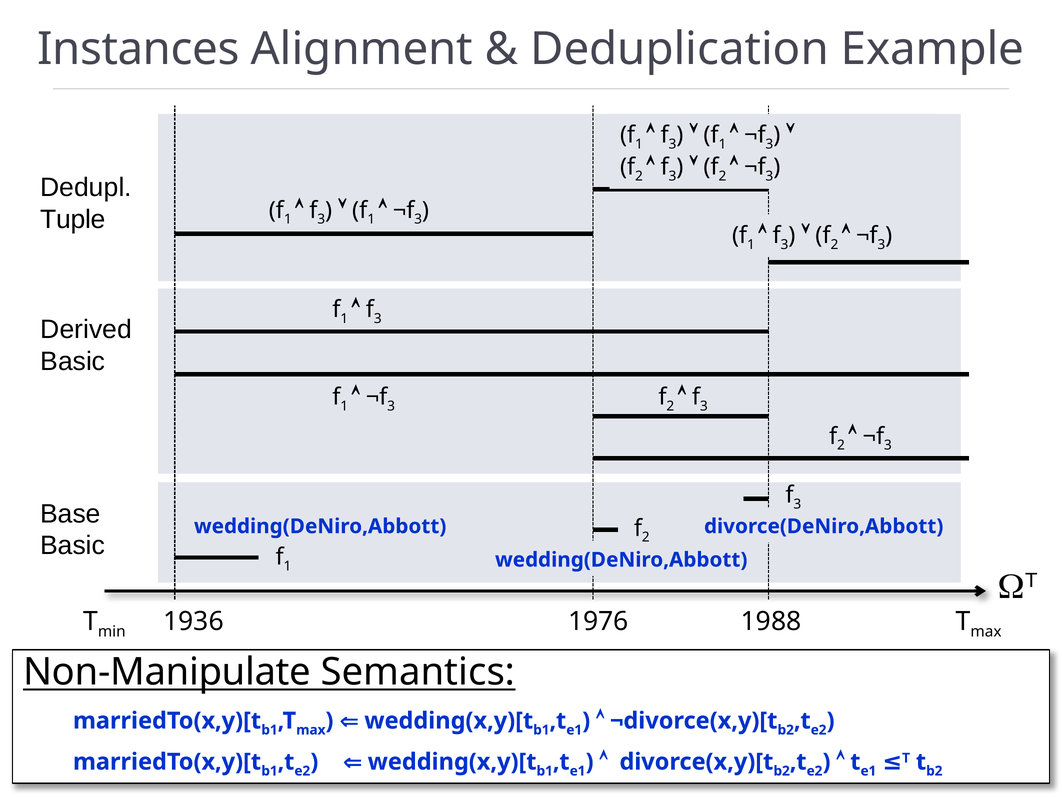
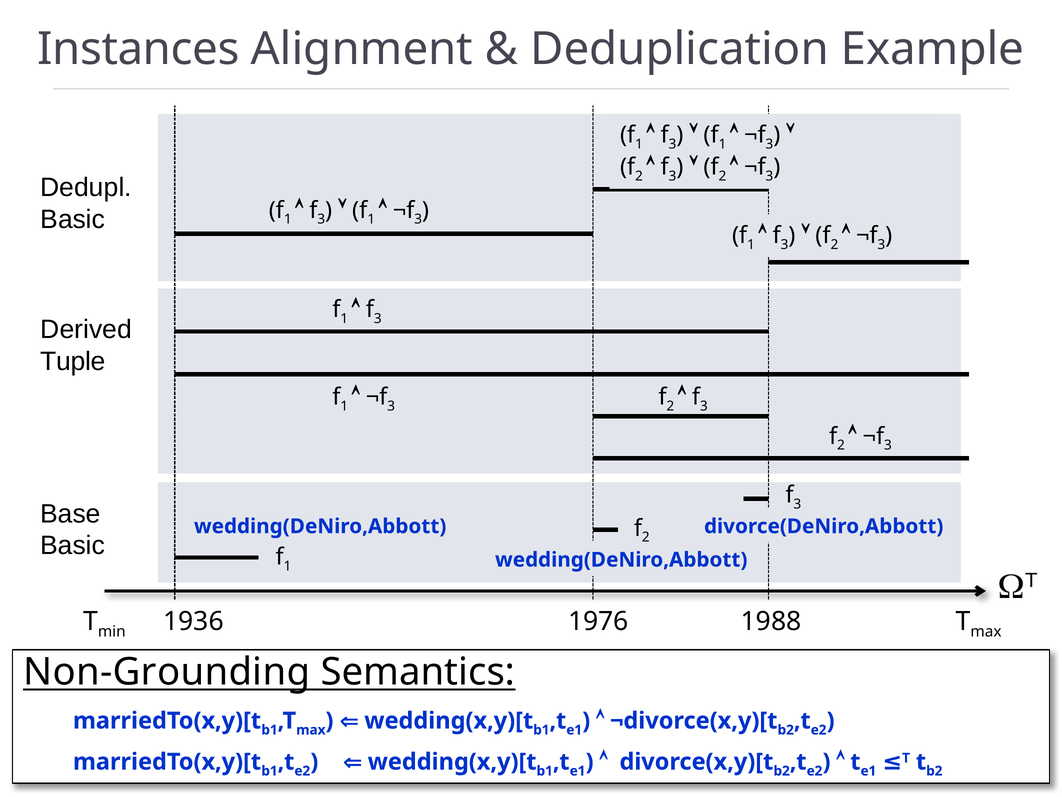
Tuple at (73, 219): Tuple -> Basic
Basic at (73, 361): Basic -> Tuple
Non-Manipulate: Non-Manipulate -> Non-Grounding
